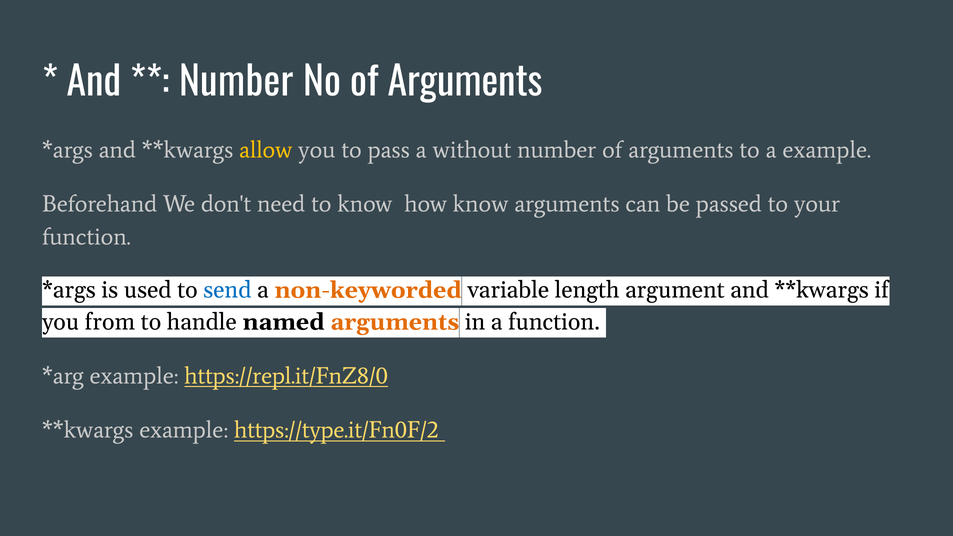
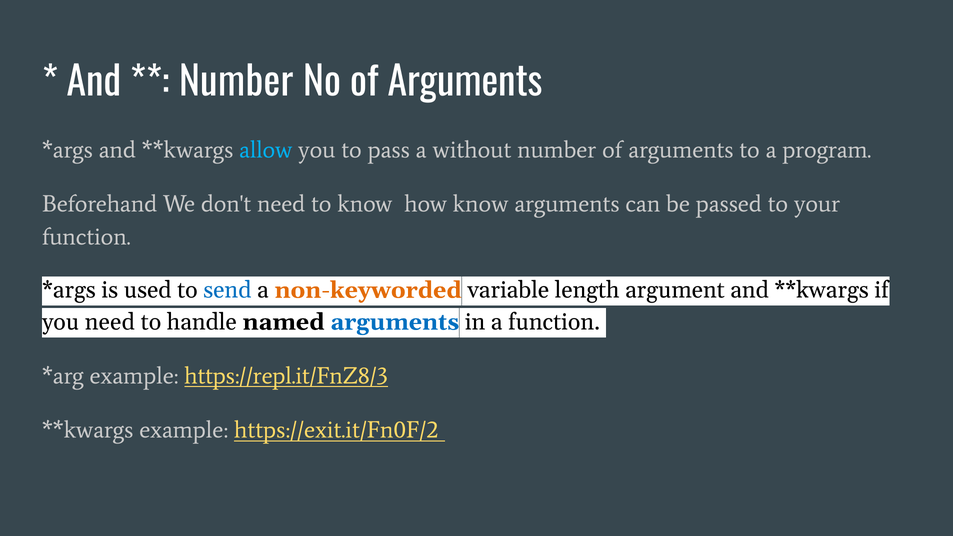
allow colour: yellow -> light blue
a example: example -> program
you from: from -> need
arguments at (395, 322) colour: orange -> blue
https://repl.it/FnZ8/0: https://repl.it/FnZ8/0 -> https://repl.it/FnZ8/3
https://type.it/Fn0F/2: https://type.it/Fn0F/2 -> https://exit.it/Fn0F/2
